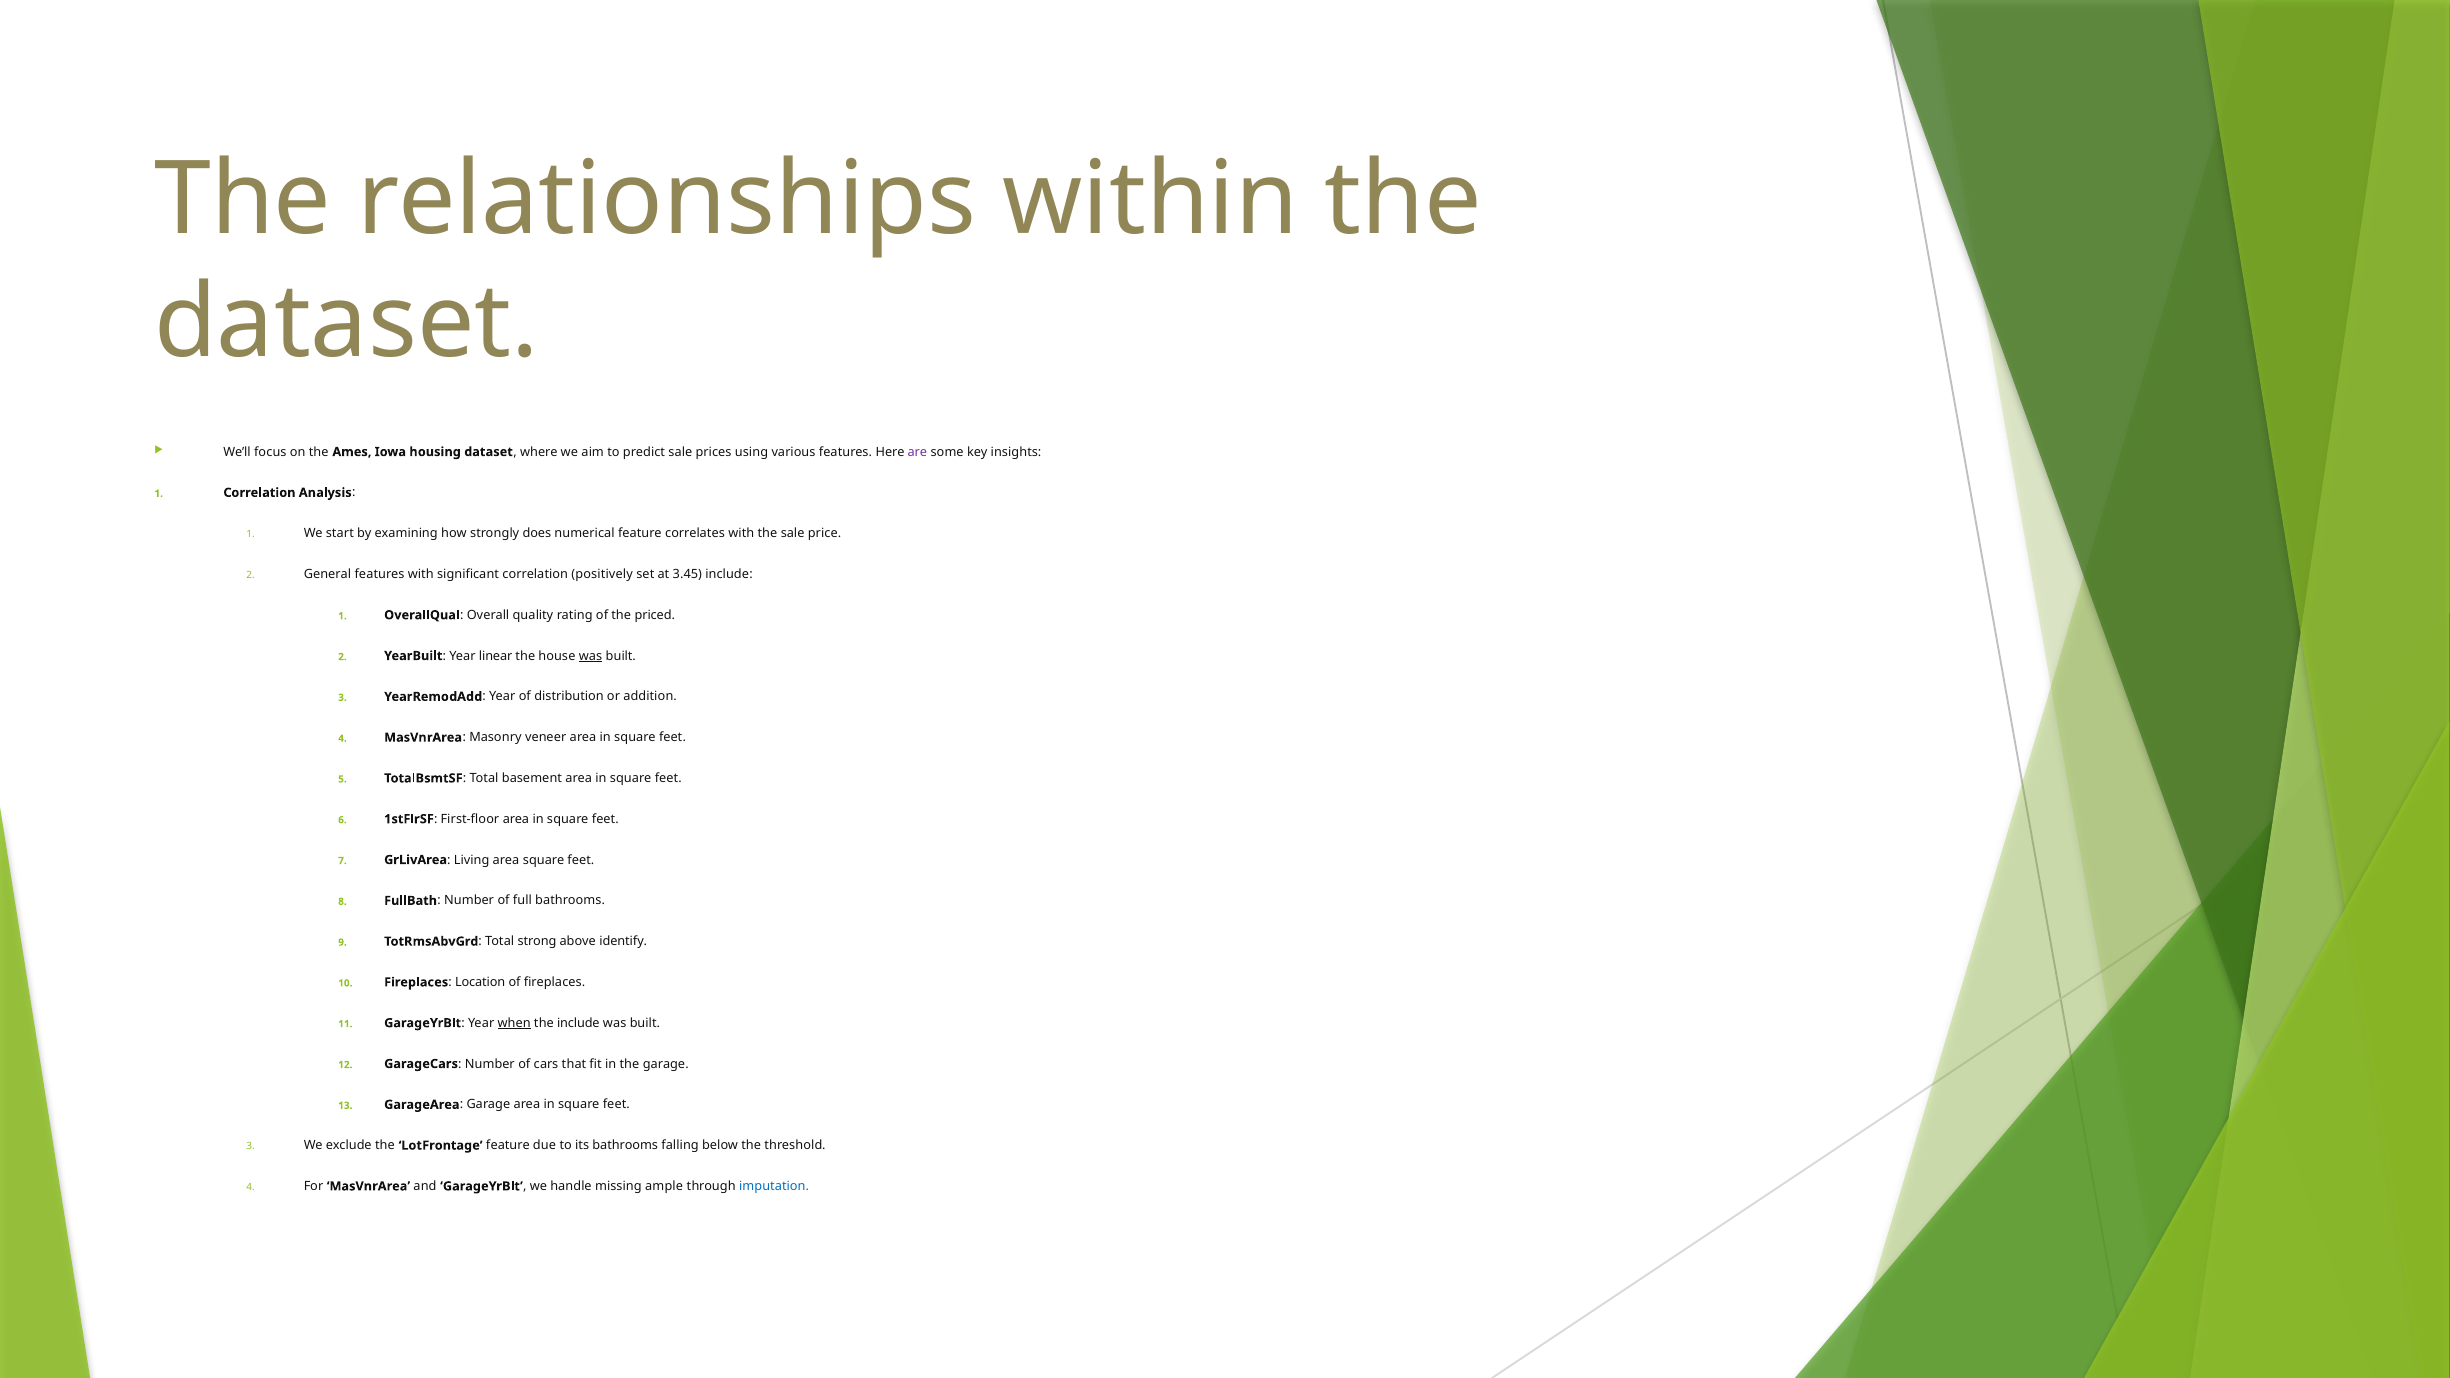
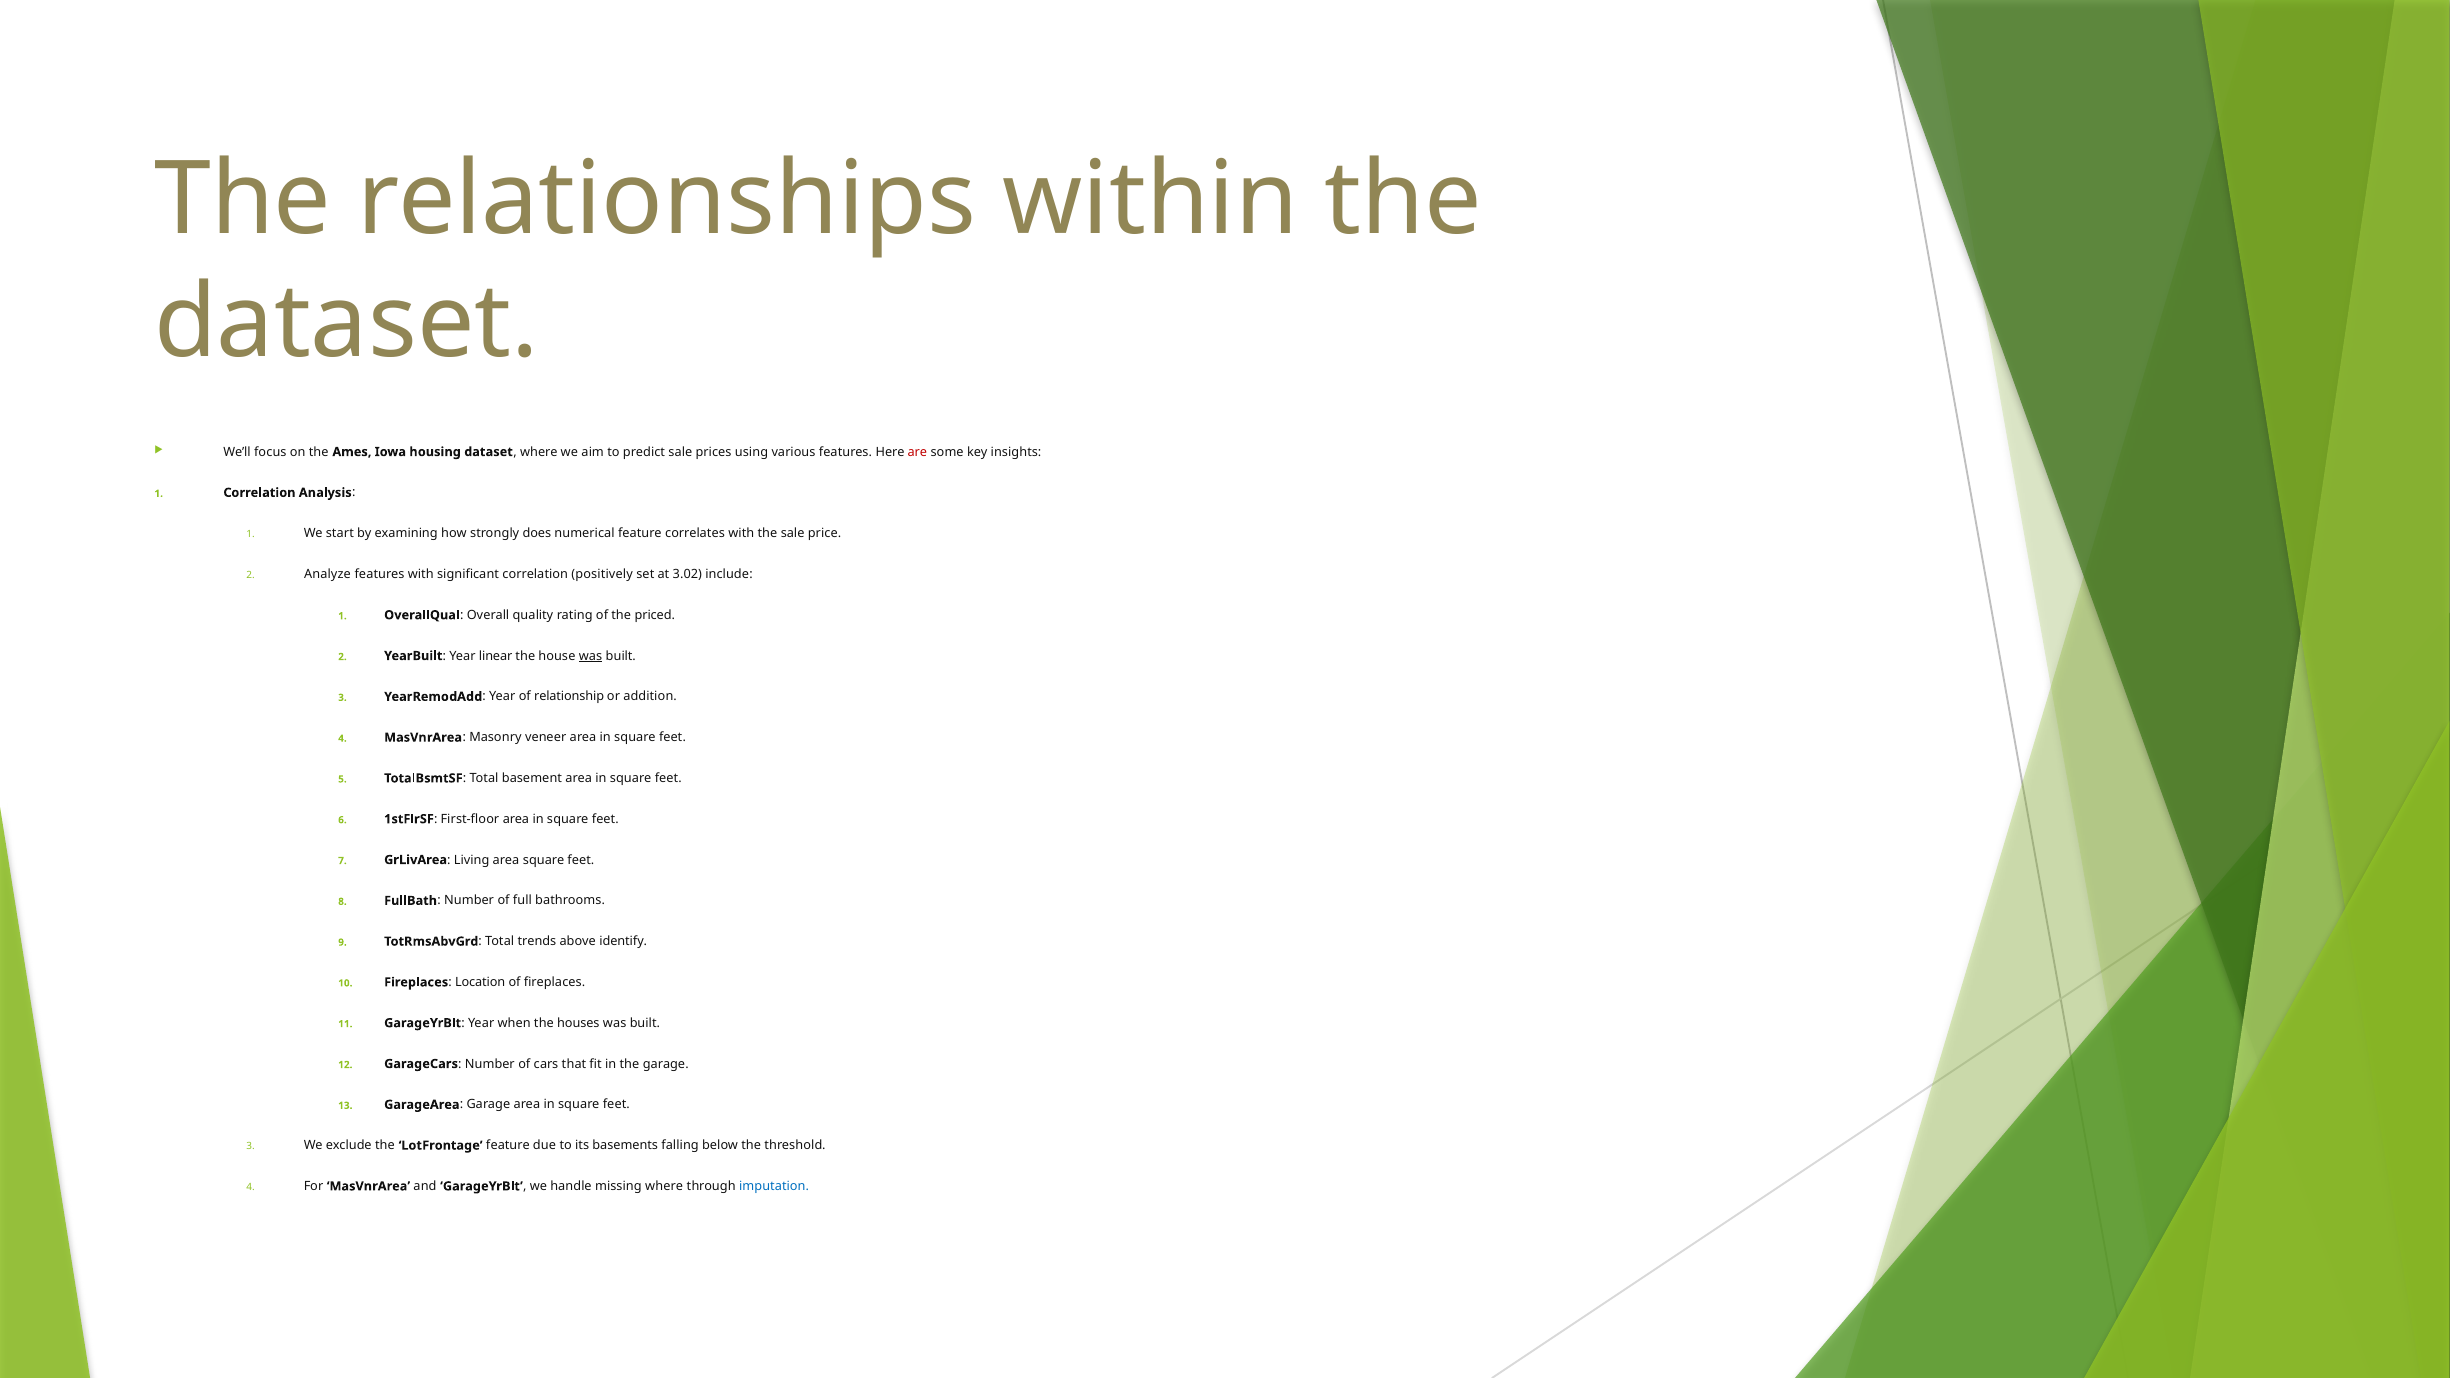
are colour: purple -> red
General: General -> Analyze
3.45: 3.45 -> 3.02
distribution: distribution -> relationship
strong: strong -> trends
when underline: present -> none
the include: include -> houses
its bathrooms: bathrooms -> basements
missing ample: ample -> where
